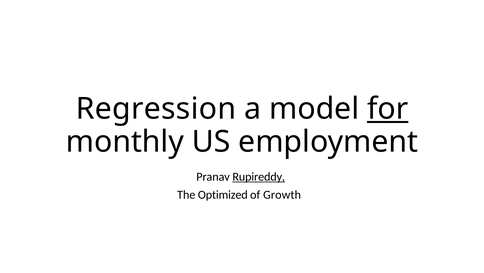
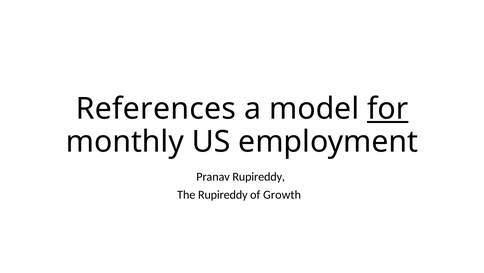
Regression: Regression -> References
Rupireddy at (259, 176) underline: present -> none
The Optimized: Optimized -> Rupireddy
